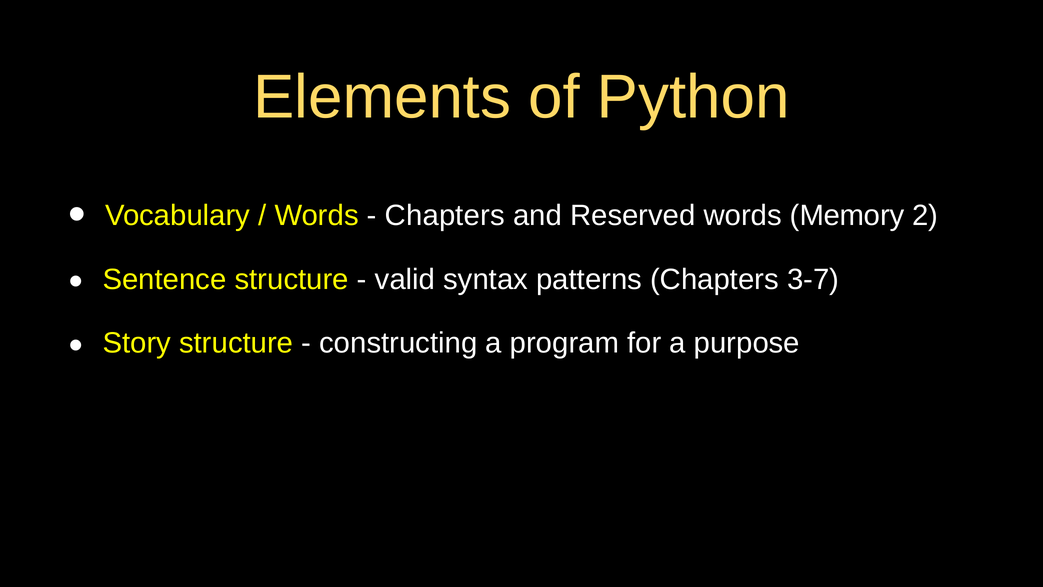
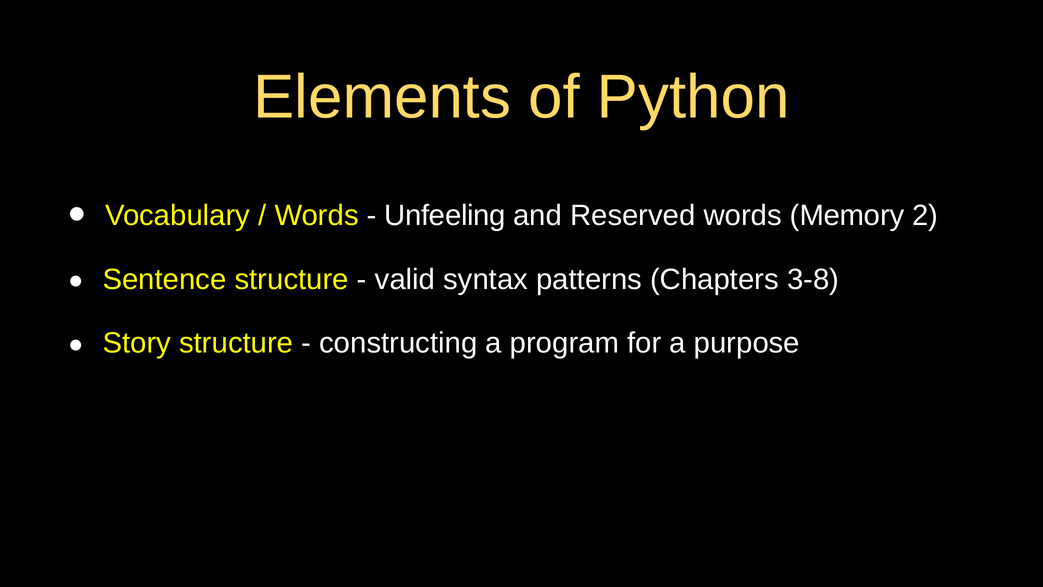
Chapters at (445, 216): Chapters -> Unfeeling
3-7: 3-7 -> 3-8
